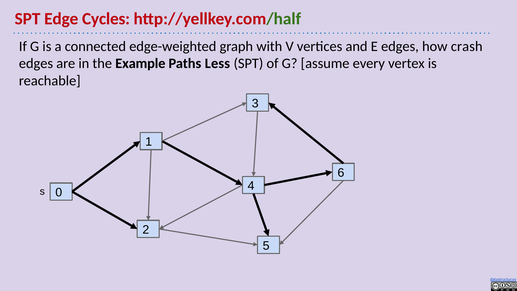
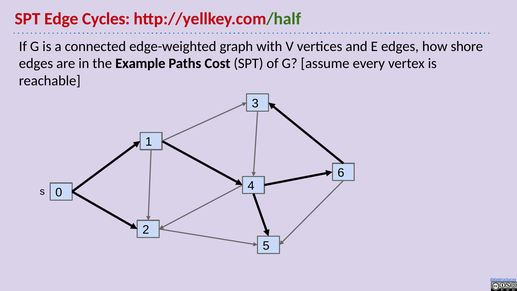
crash: crash -> shore
Less: Less -> Cost
